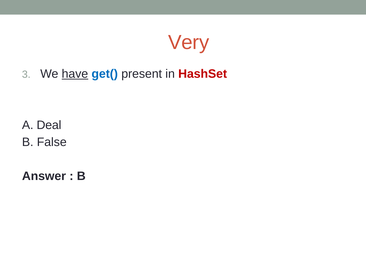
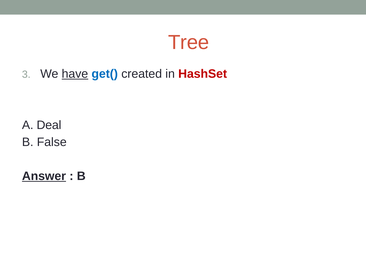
Very: Very -> Tree
present: present -> created
Answer underline: none -> present
